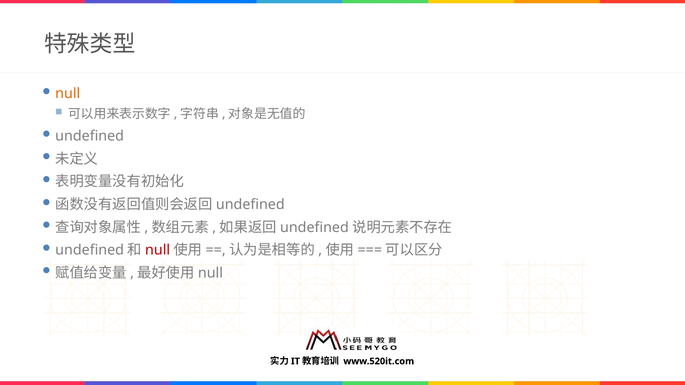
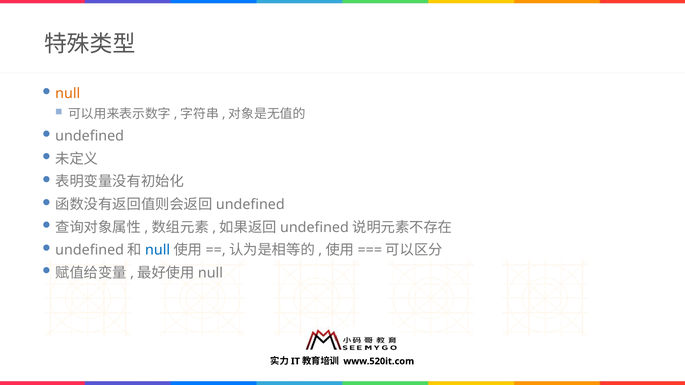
null at (158, 250) colour: red -> blue
